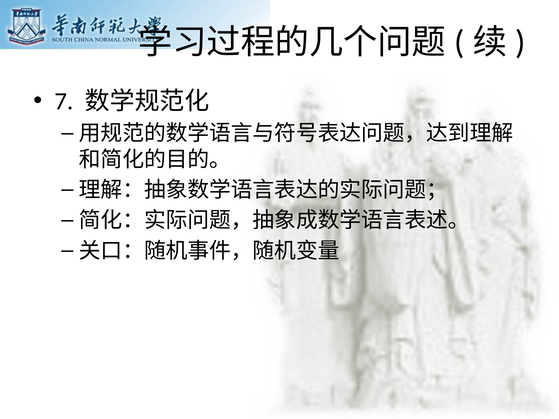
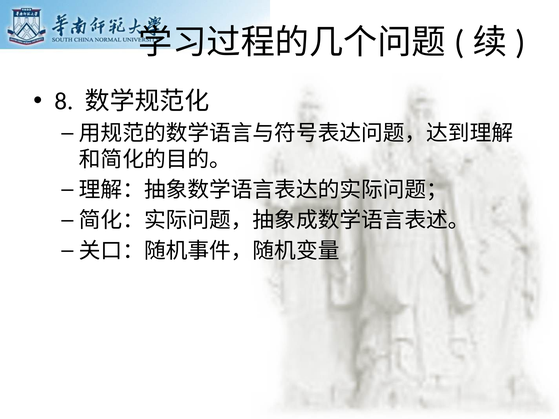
7: 7 -> 8
